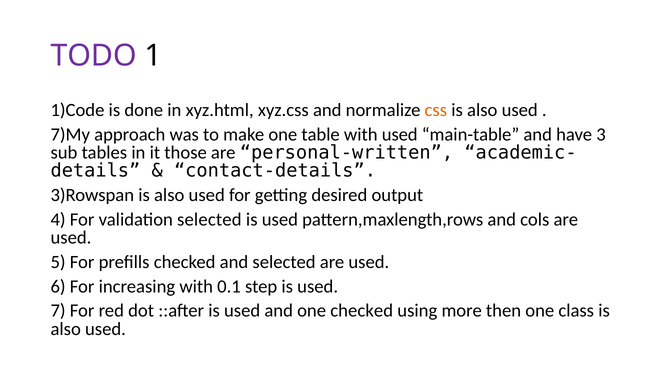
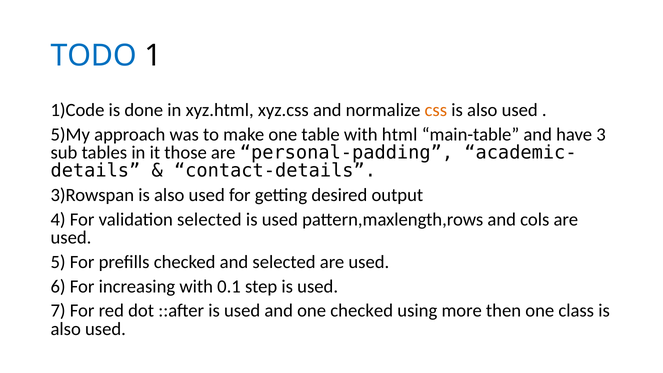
TODO colour: purple -> blue
7)My: 7)My -> 5)My
with used: used -> html
personal-written: personal-written -> personal-padding
